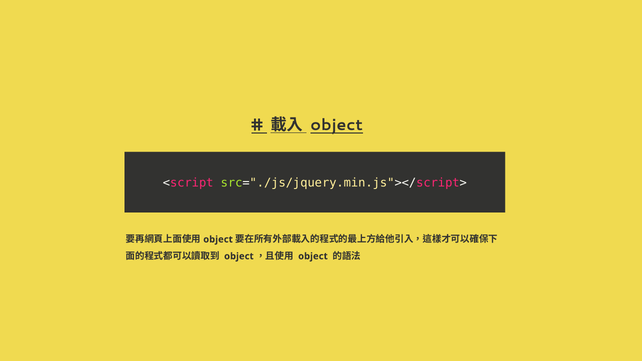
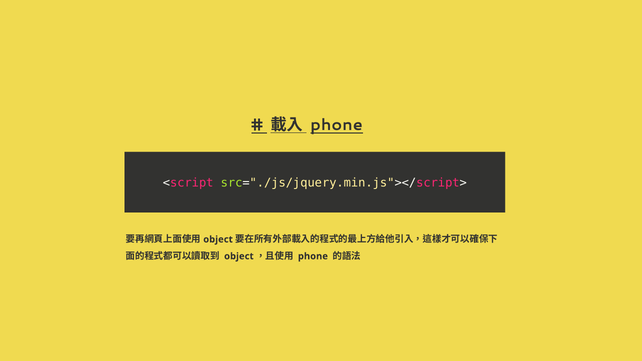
object at (337, 125): object -> phone
object at (313, 256): object -> phone
